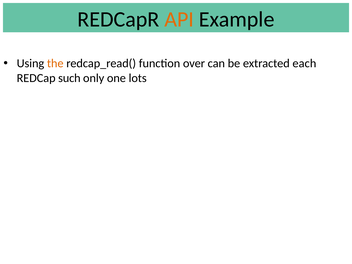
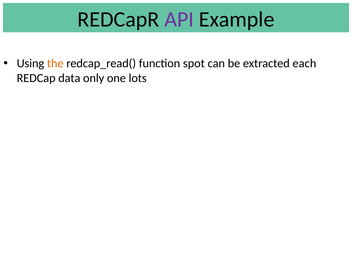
API colour: orange -> purple
over: over -> spot
such: such -> data
